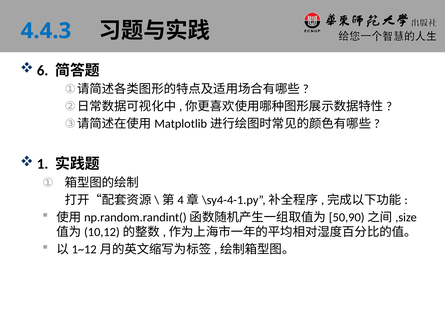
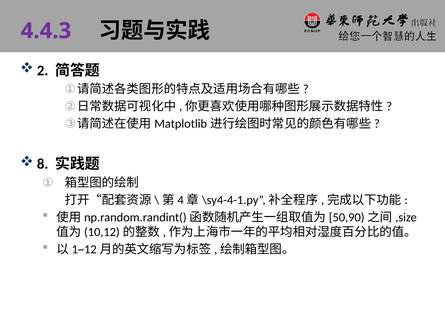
4.4.3 colour: blue -> purple
6: 6 -> 2
1: 1 -> 8
